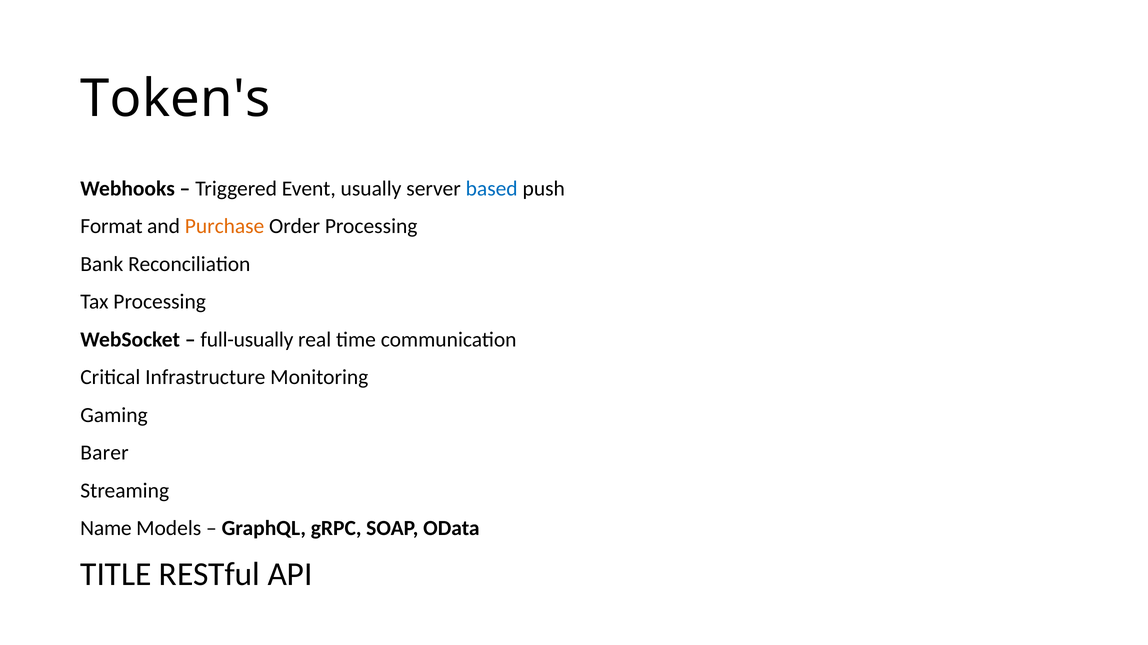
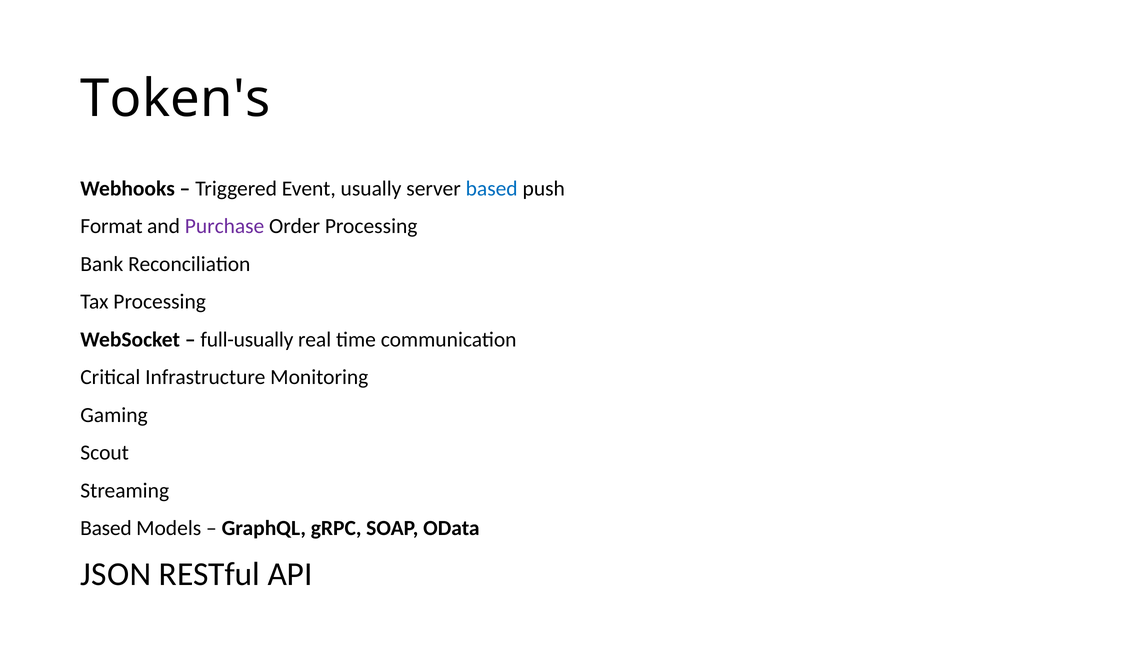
Purchase colour: orange -> purple
Barer: Barer -> Scout
Name at (106, 529): Name -> Based
TITLE: TITLE -> JSON
